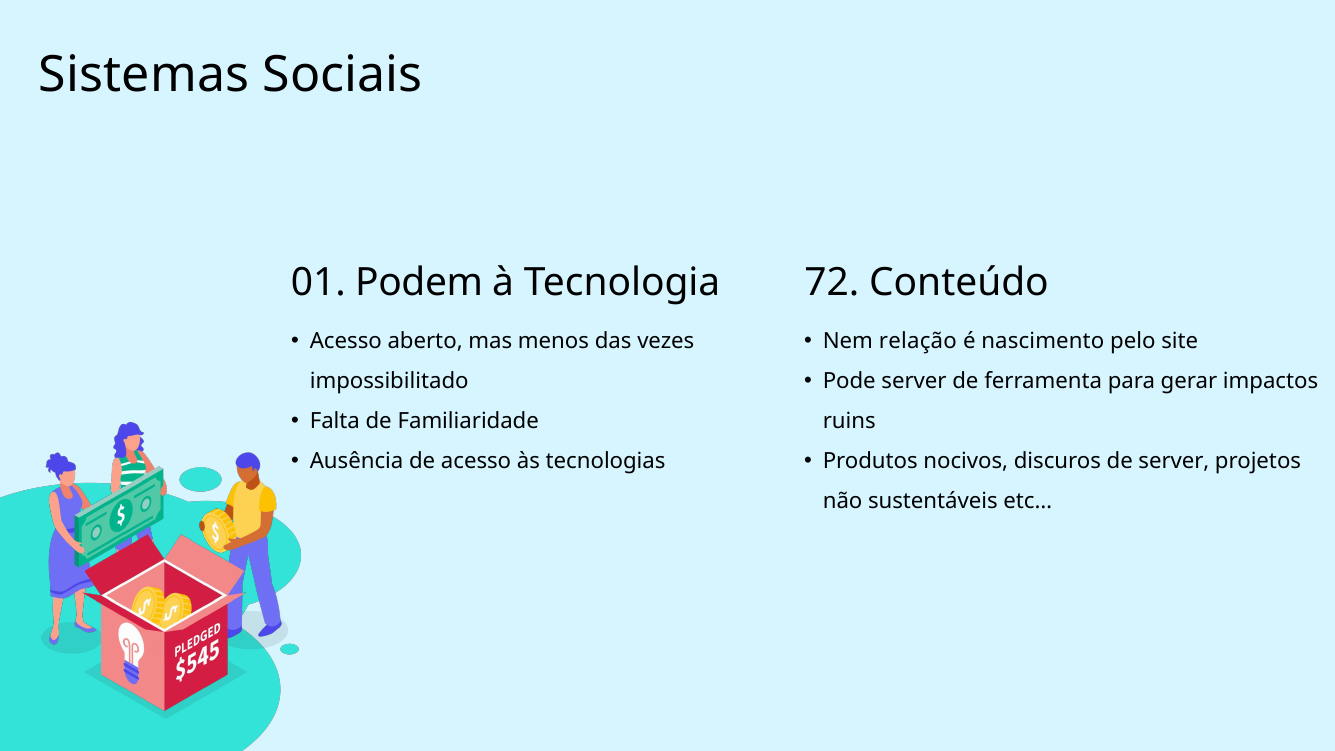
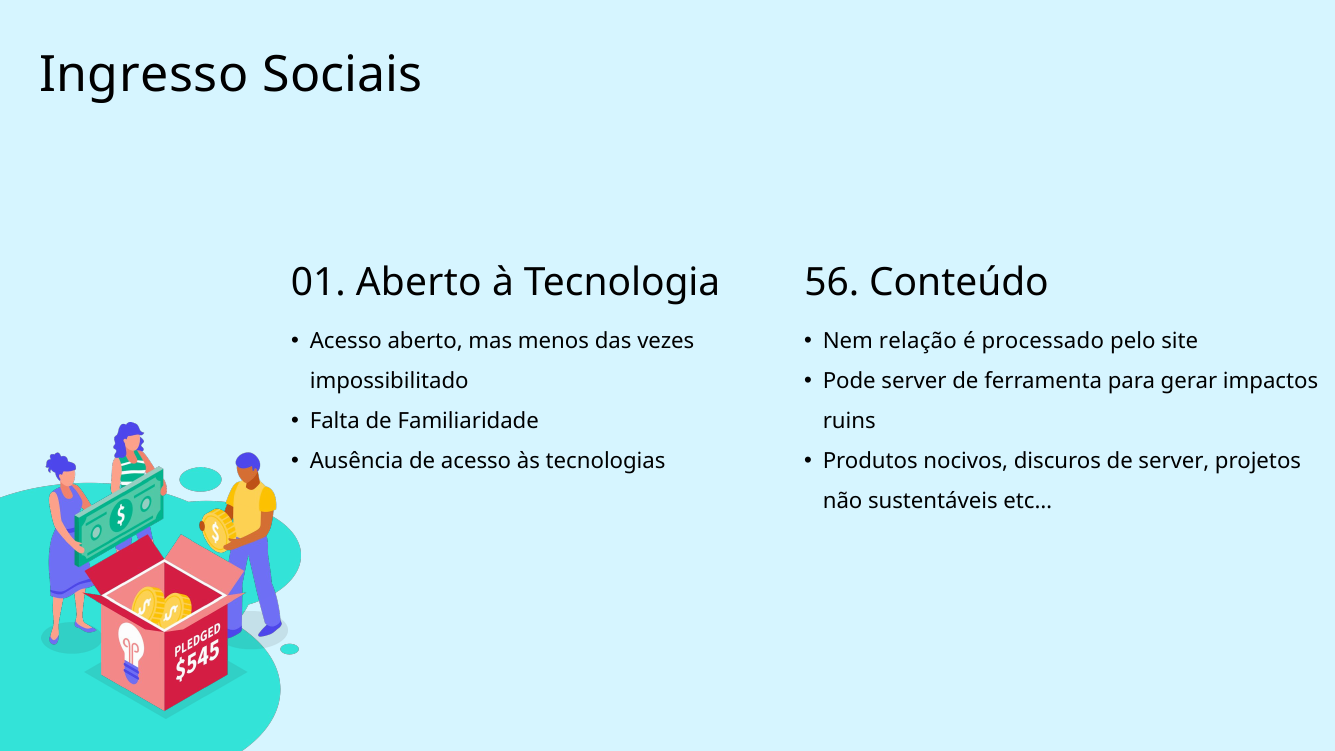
Sistemas: Sistemas -> Ingresso
01 Podem: Podem -> Aberto
72: 72 -> 56
nascimento: nascimento -> processado
